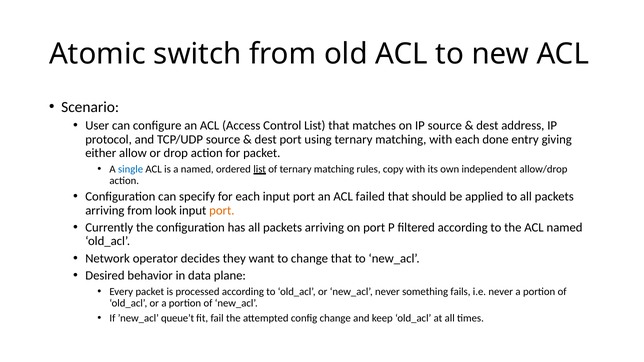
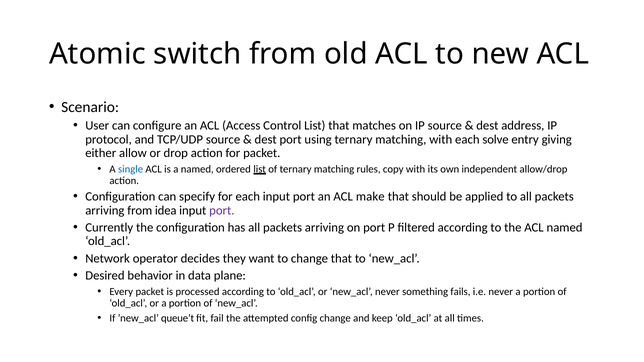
done: done -> solve
failed: failed -> make
look: look -> idea
port at (222, 211) colour: orange -> purple
